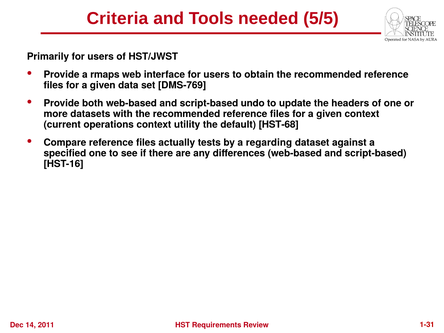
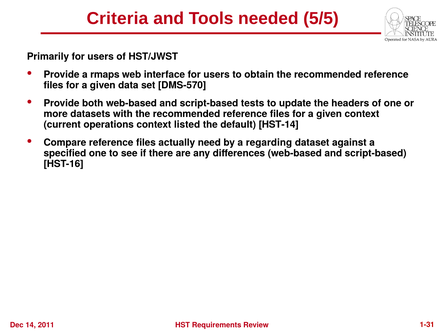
DMS-769: DMS-769 -> DMS-570
undo: undo -> tests
utility: utility -> listed
HST-68: HST-68 -> HST-14
tests: tests -> need
